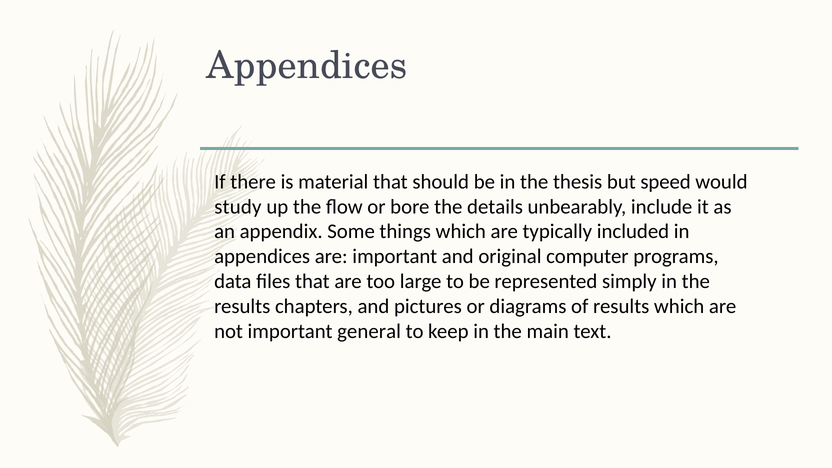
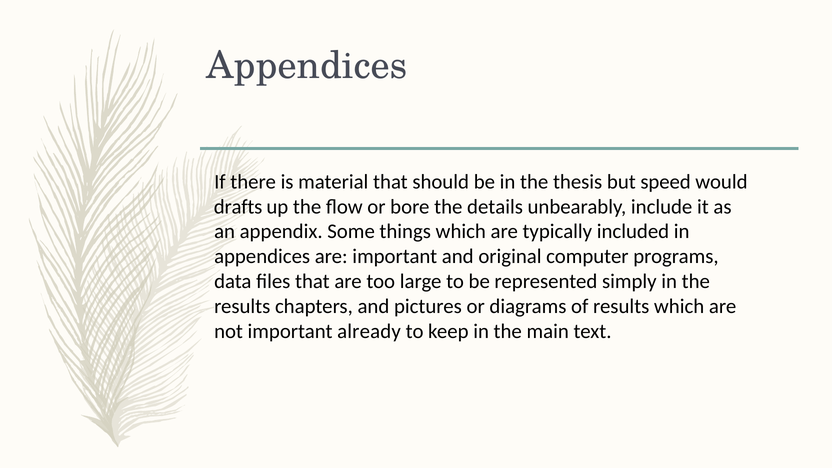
study: study -> drafts
general: general -> already
